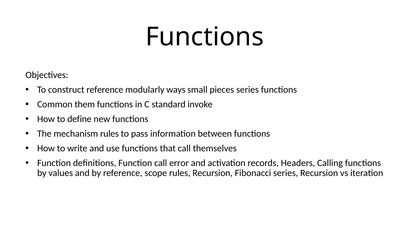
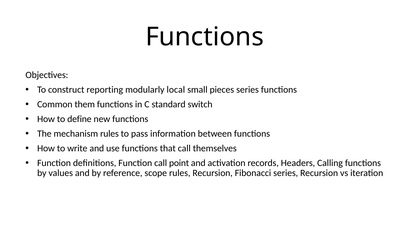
construct reference: reference -> reporting
ways: ways -> local
invoke: invoke -> switch
error: error -> point
